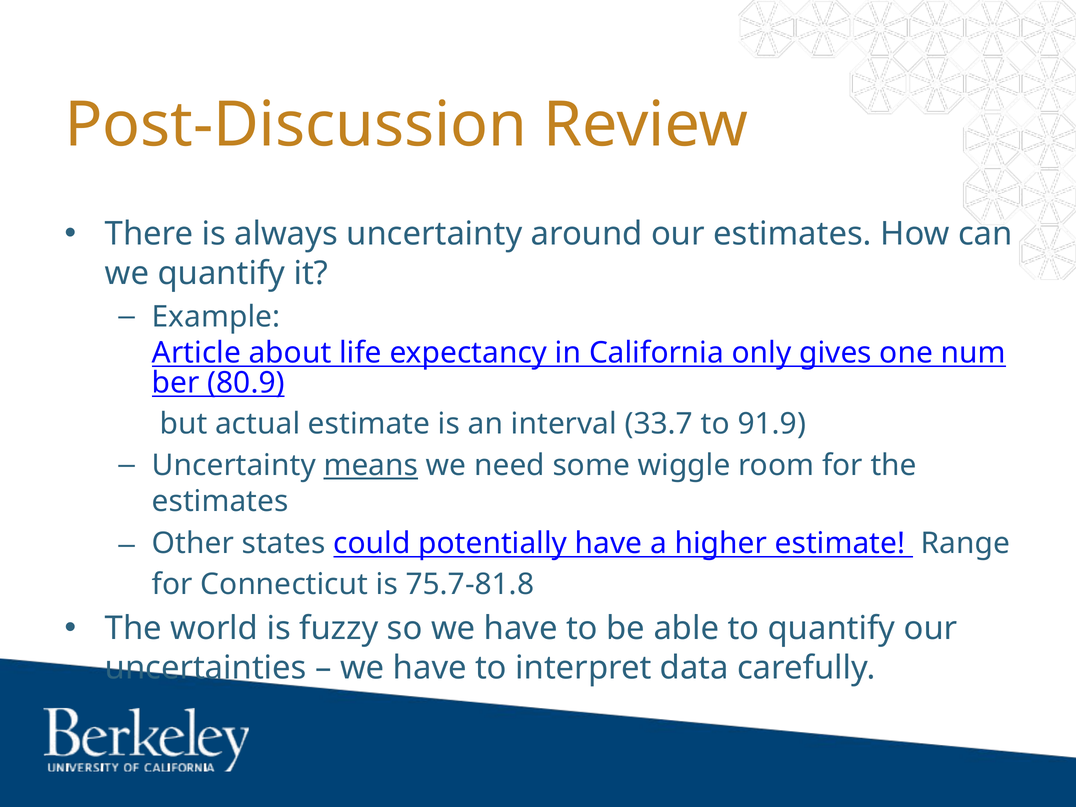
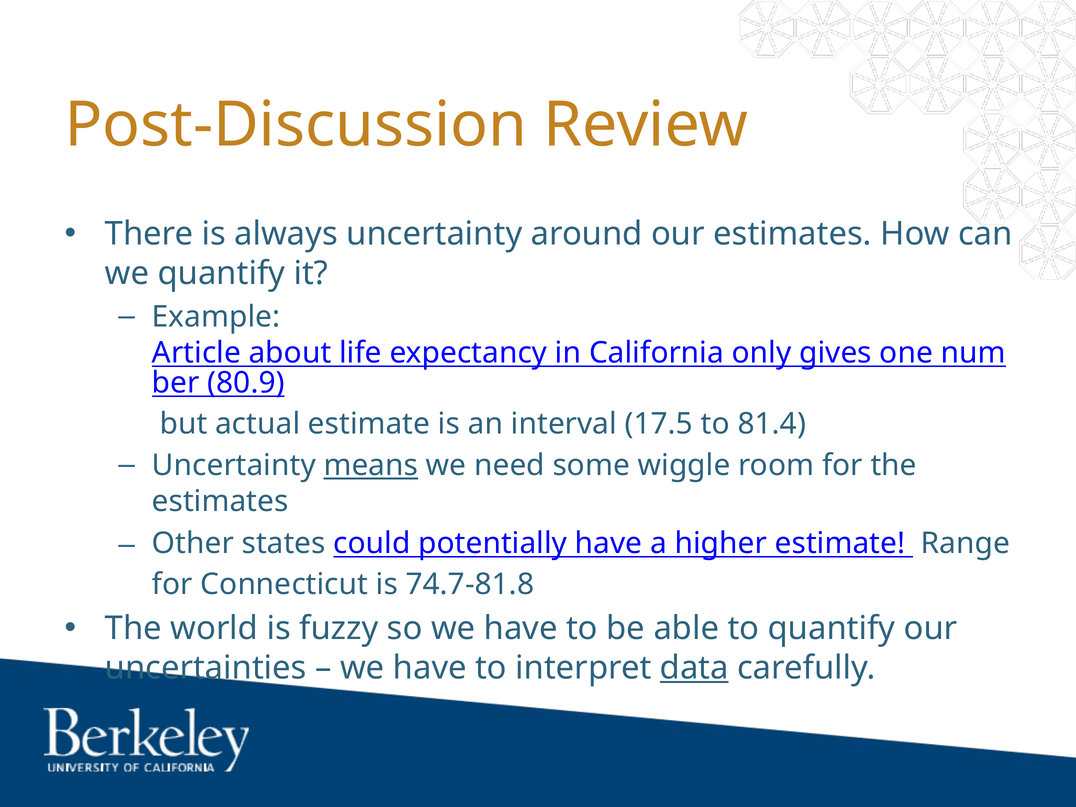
33.7: 33.7 -> 17.5
91.9: 91.9 -> 81.4
75.7-81.8: 75.7-81.8 -> 74.7-81.8
data underline: none -> present
